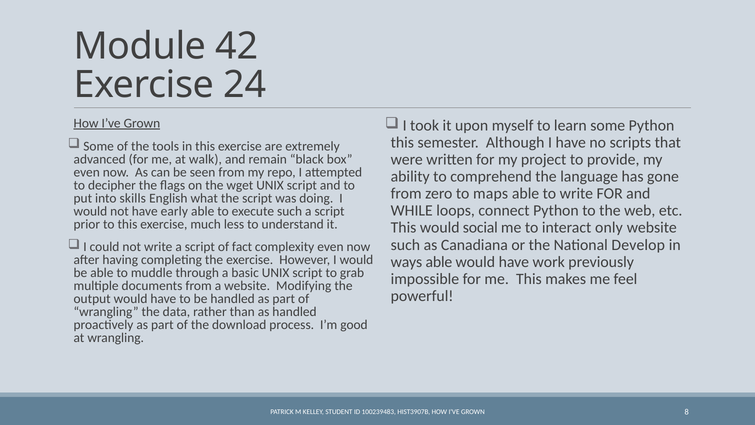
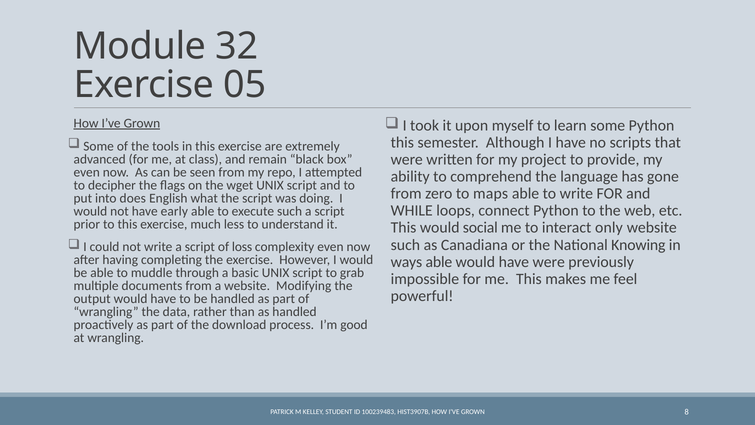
42: 42 -> 32
24: 24 -> 05
walk: walk -> class
skills: skills -> does
Develop: Develop -> Knowing
fact: fact -> loss
have work: work -> were
